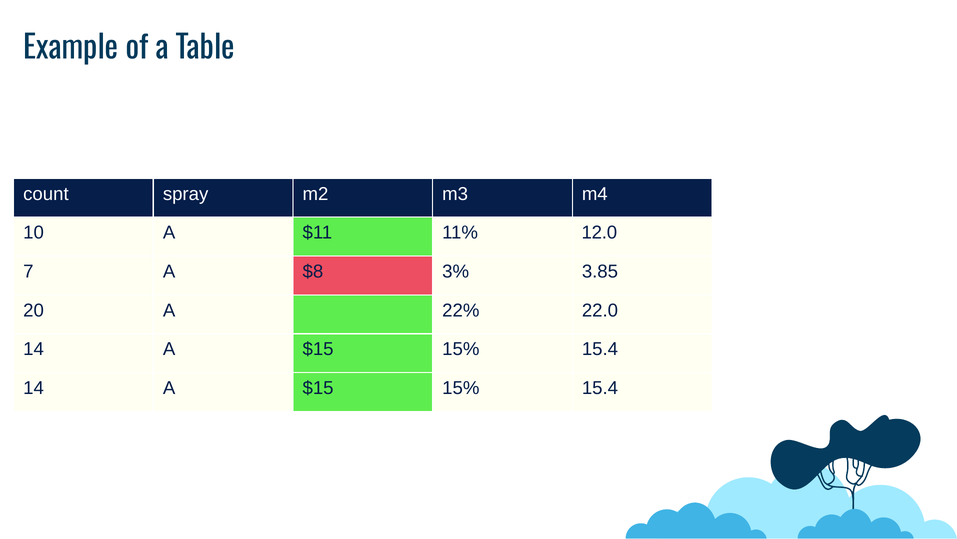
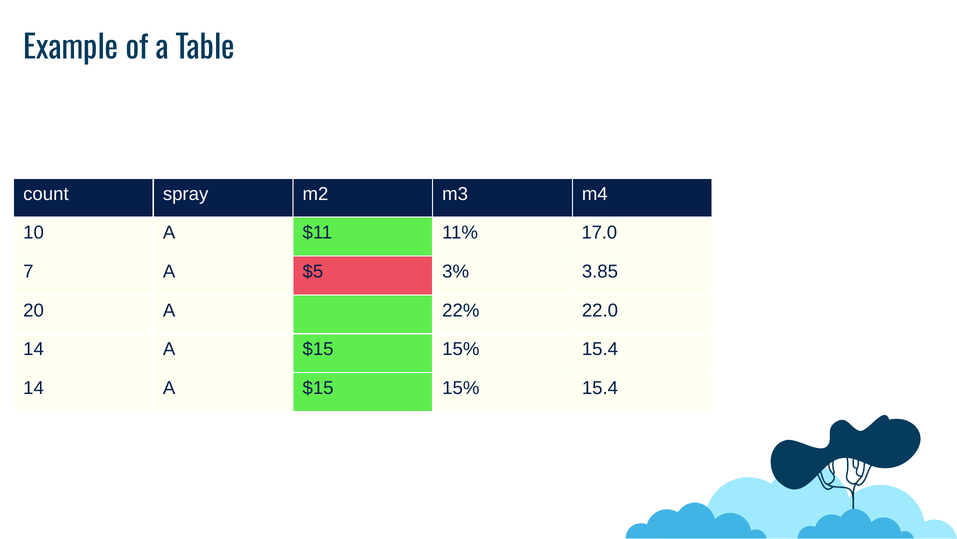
12.0: 12.0 -> 17.0
$8: $8 -> $5
